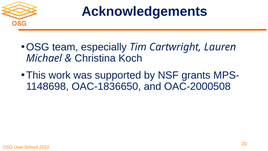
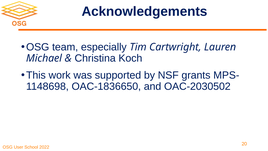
OAC-2000508: OAC-2000508 -> OAC-2030502
